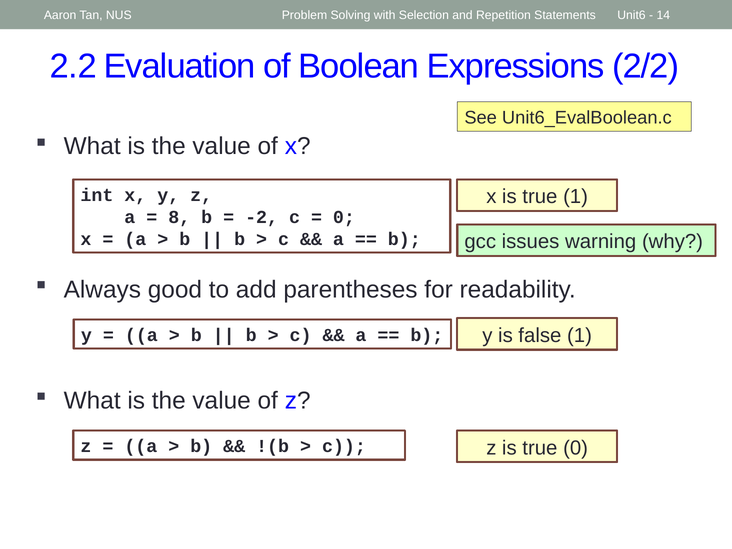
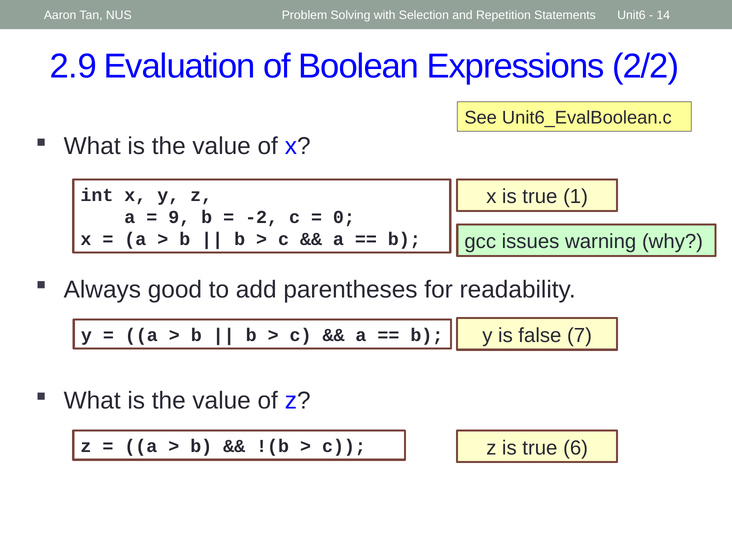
2.2: 2.2 -> 2.9
8: 8 -> 9
false 1: 1 -> 7
true 0: 0 -> 6
